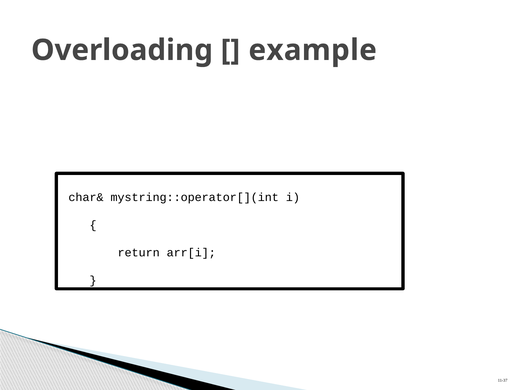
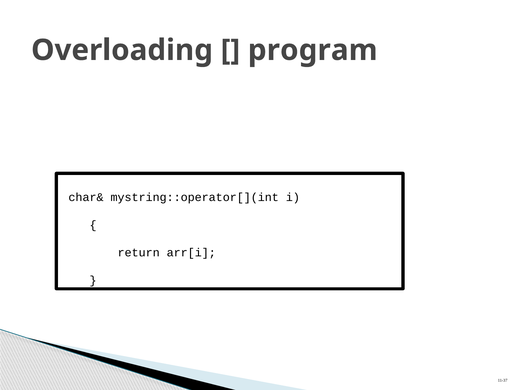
example: example -> program
